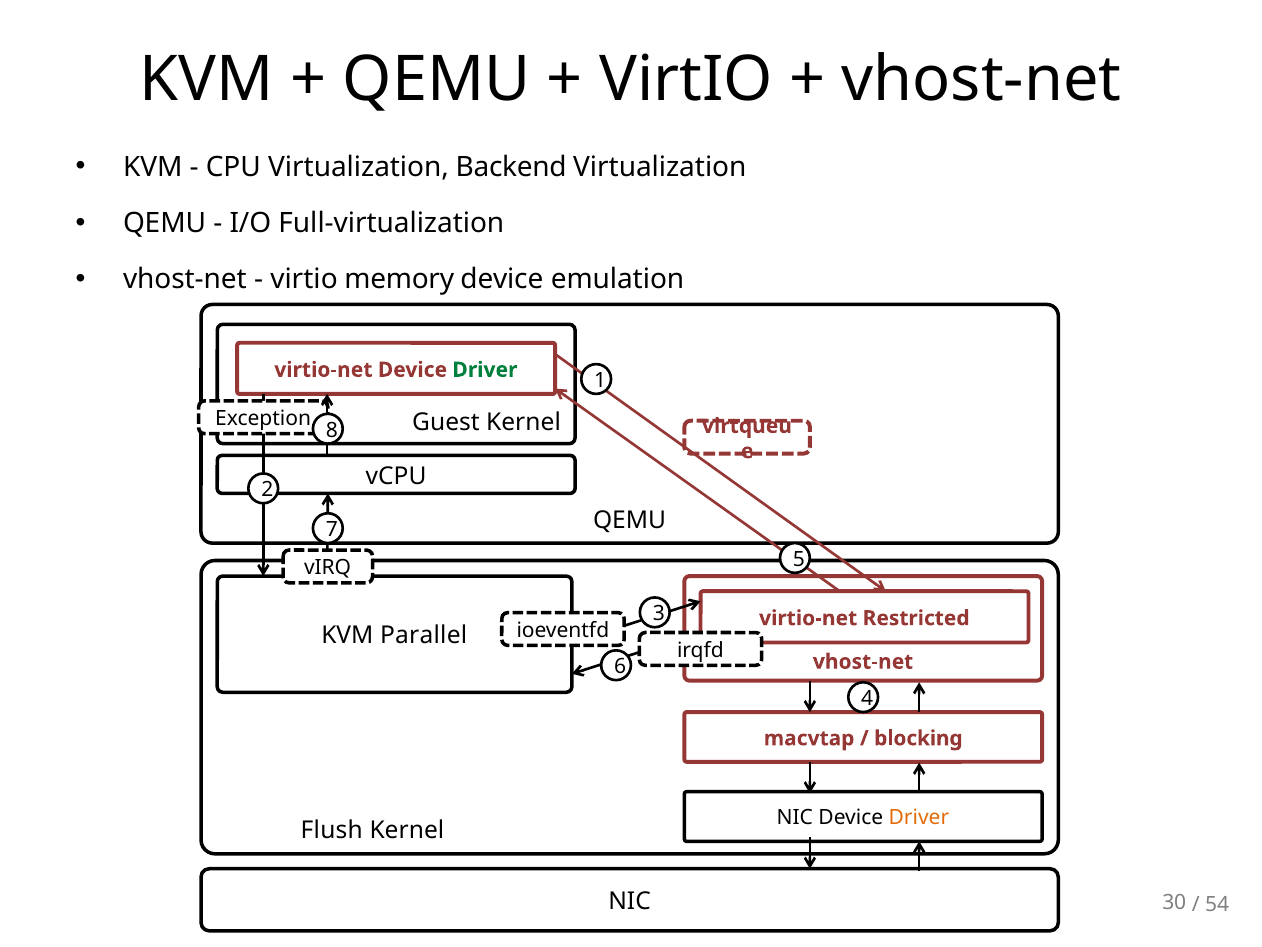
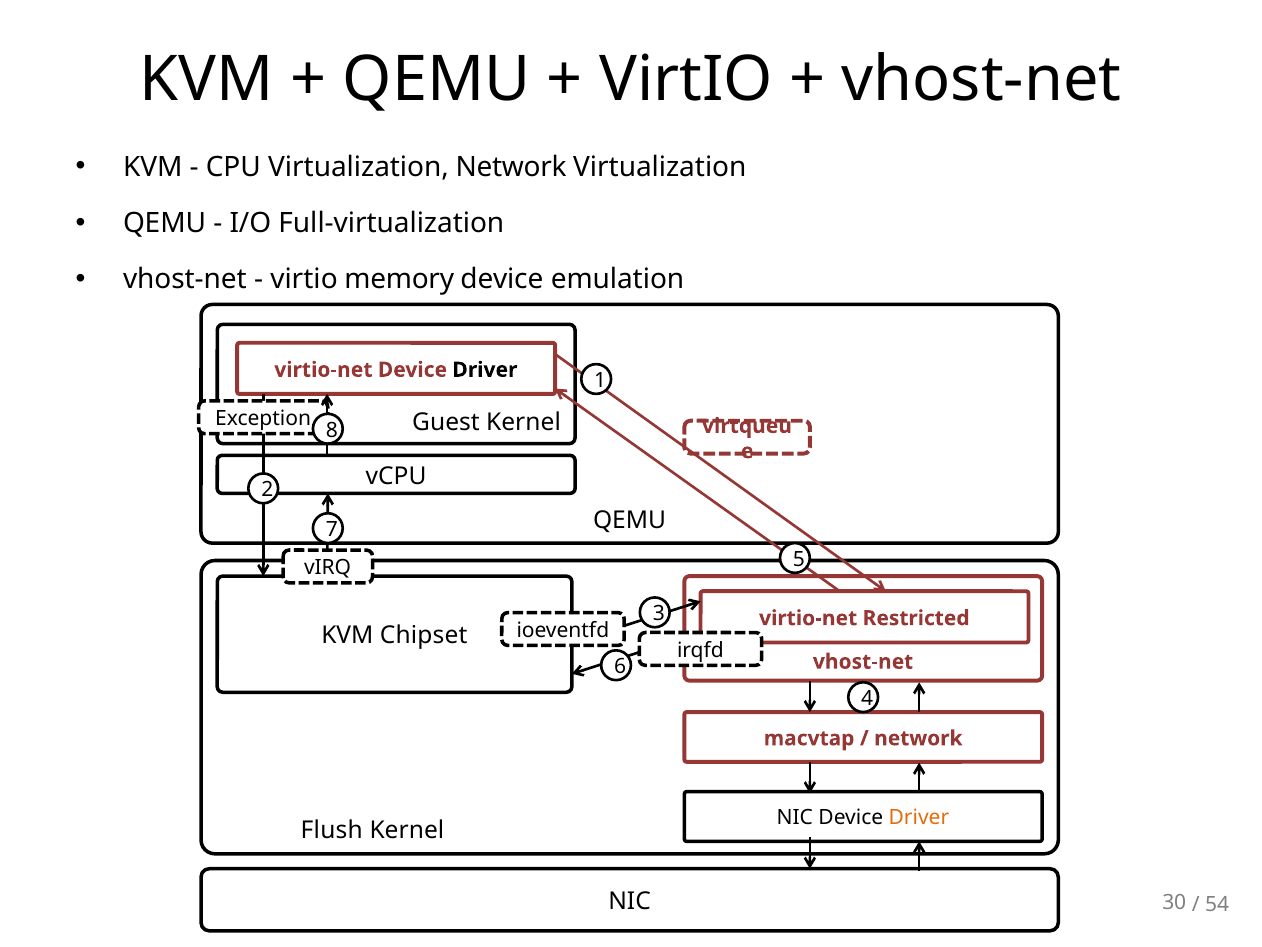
Virtualization Backend: Backend -> Network
Driver at (485, 370) colour: green -> black
Parallel: Parallel -> Chipset
blocking at (918, 738): blocking -> network
